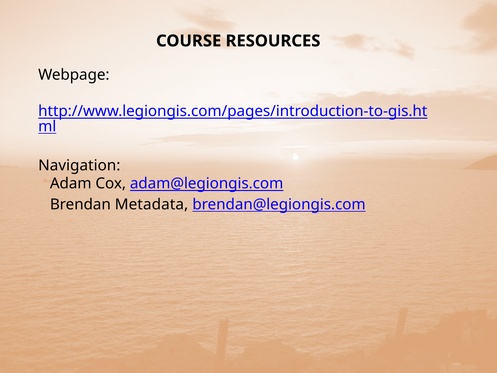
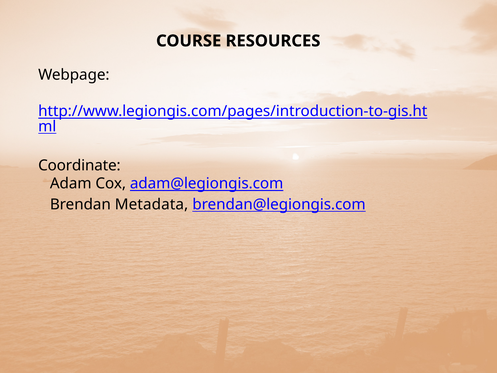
Navigation: Navigation -> Coordinate
